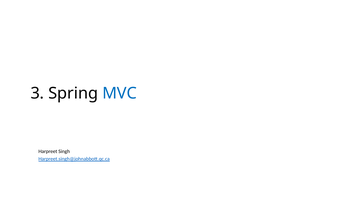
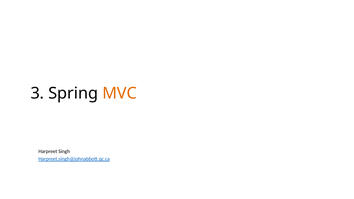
MVC colour: blue -> orange
